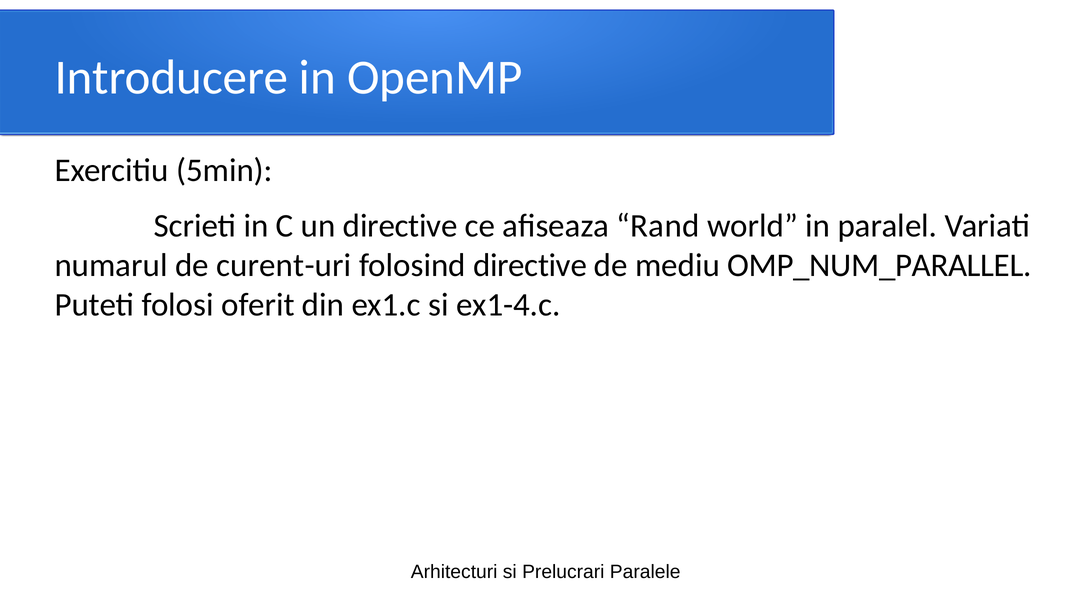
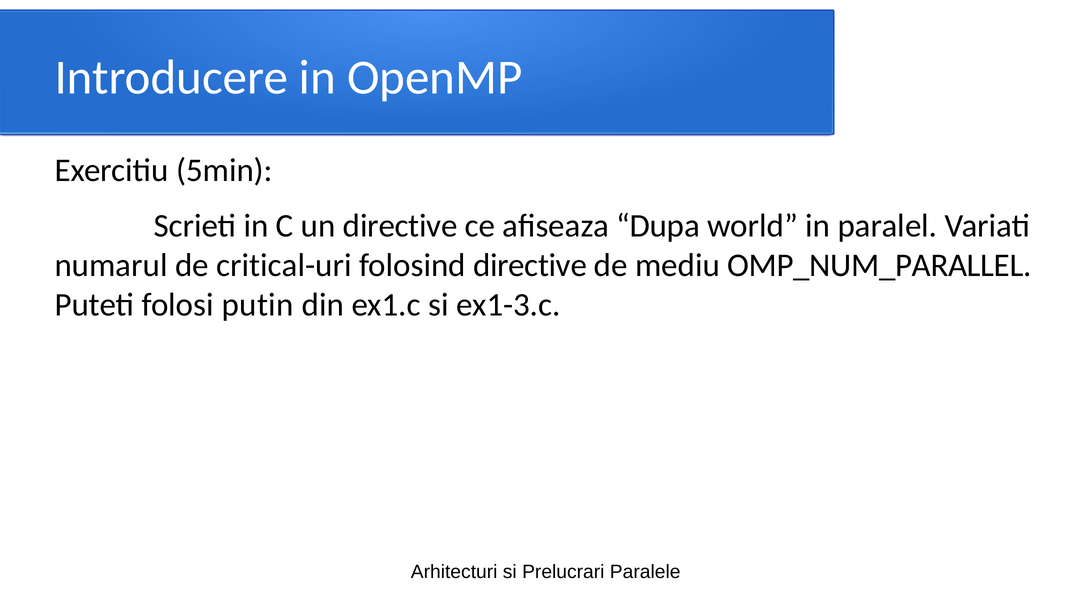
Rand: Rand -> Dupa
curent-uri: curent-uri -> critical-uri
oferit: oferit -> putin
ex1-4.c: ex1-4.c -> ex1-3.c
